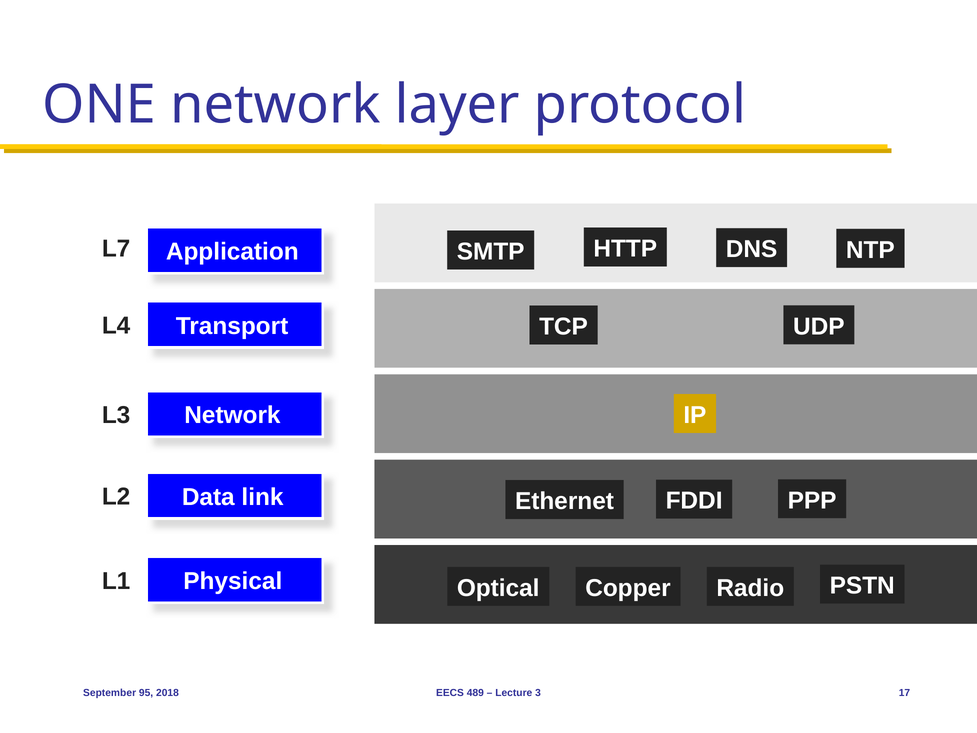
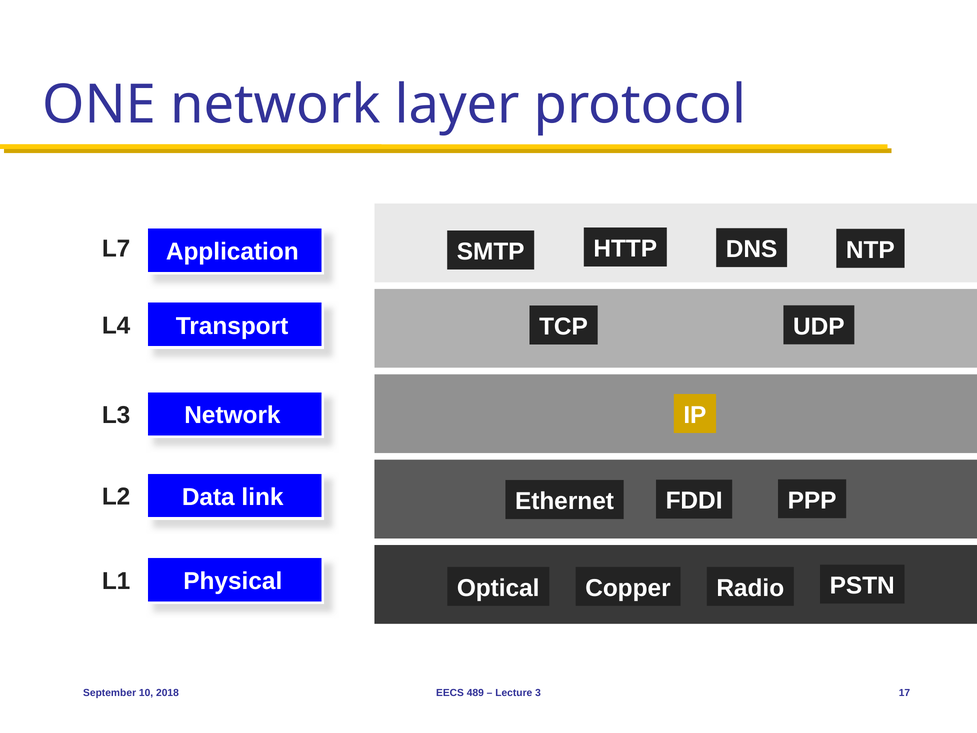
95: 95 -> 10
